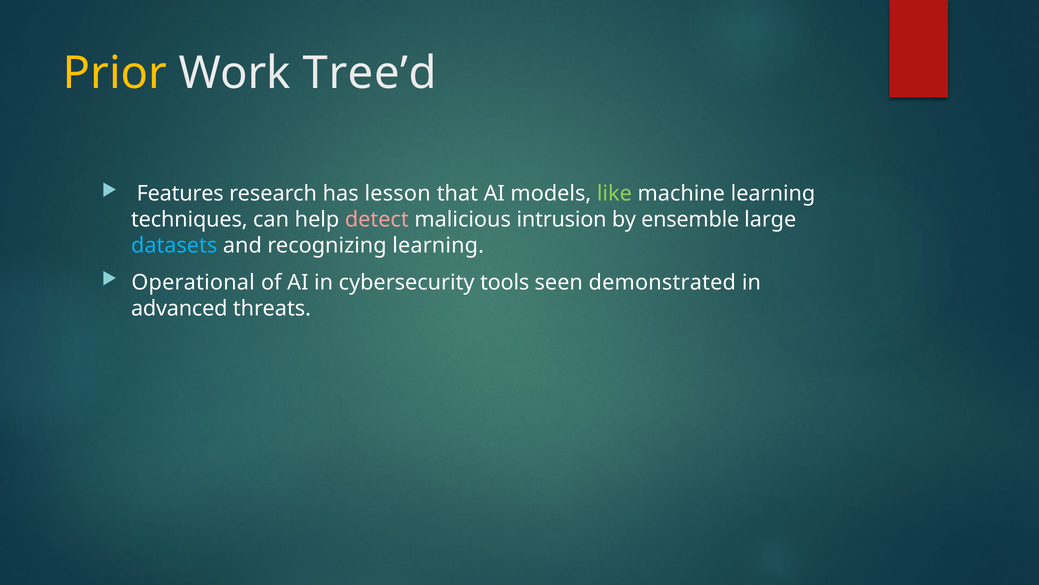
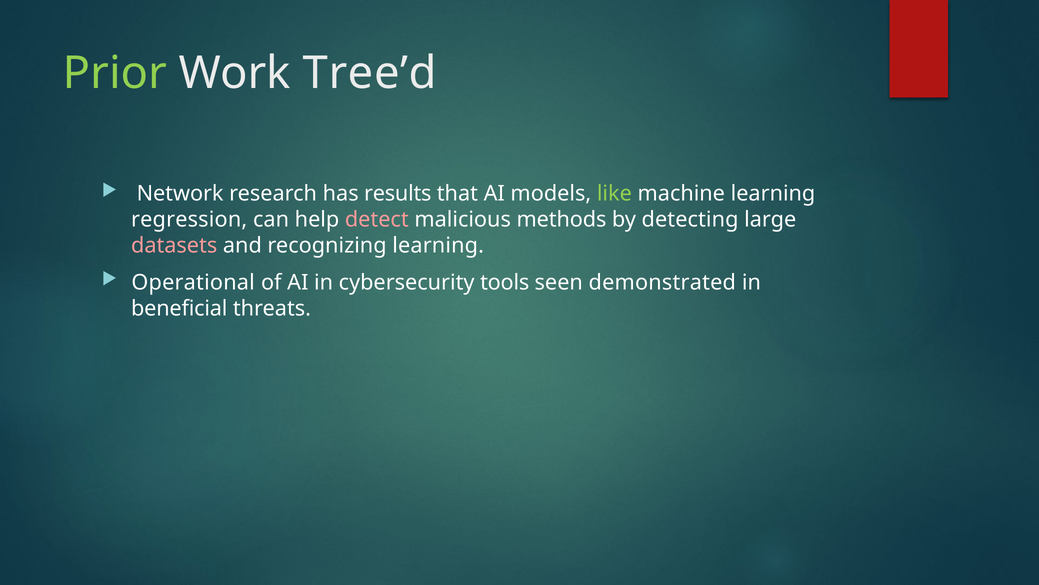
Prior colour: yellow -> light green
Features: Features -> Network
lesson: lesson -> results
techniques: techniques -> regression
intrusion: intrusion -> methods
ensemble: ensemble -> detecting
datasets colour: light blue -> pink
advanced: advanced -> beneficial
